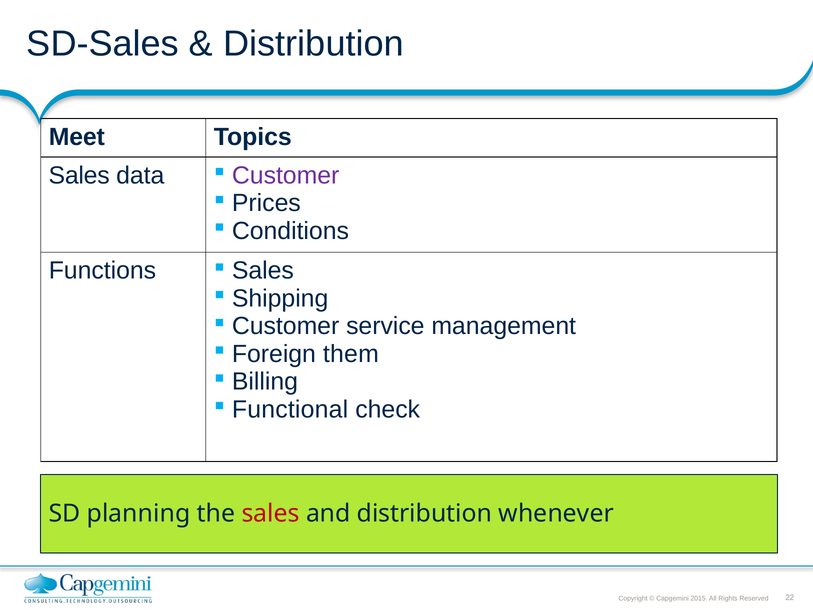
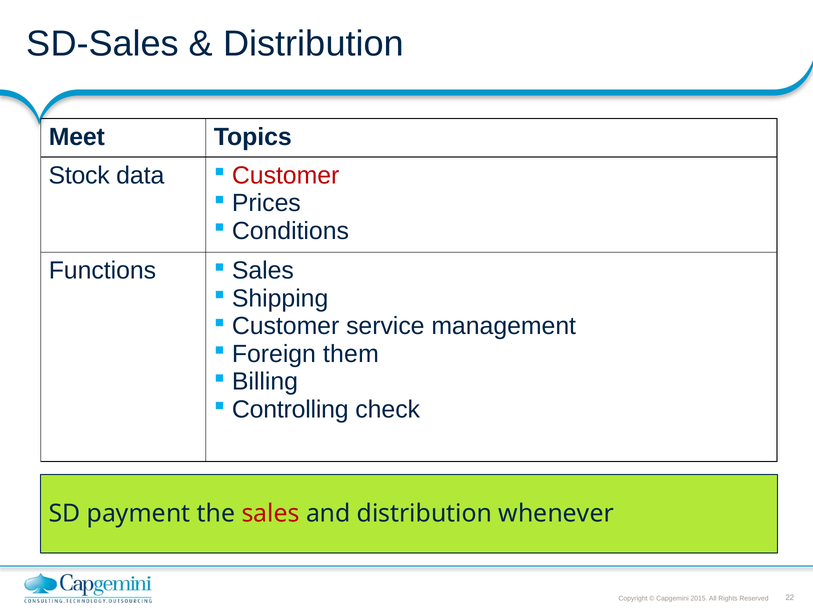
Sales at (79, 175): Sales -> Stock
Customer at (286, 175) colour: purple -> red
Functional: Functional -> Controlling
planning: planning -> payment
